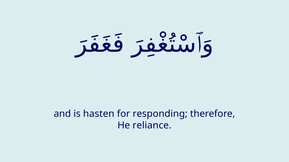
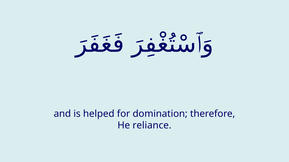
hasten: hasten -> helped
responding: responding -> domination
